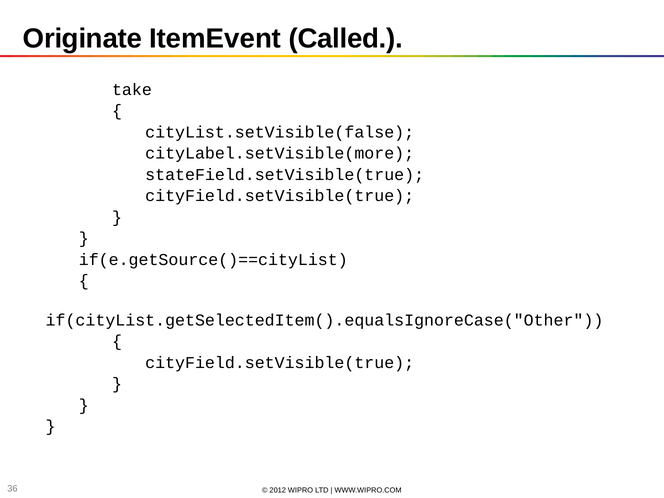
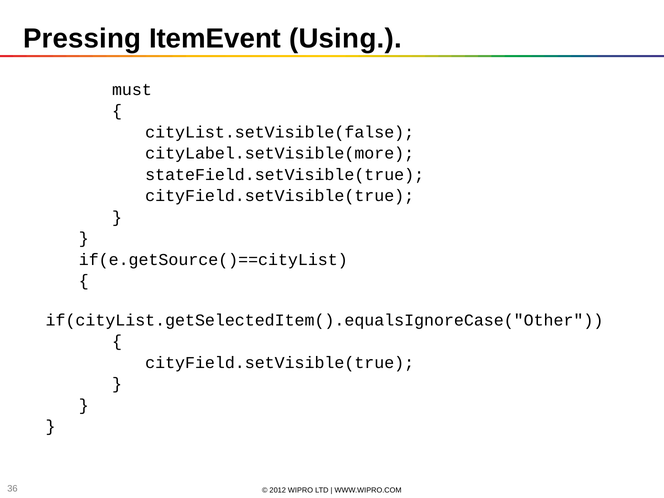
Originate: Originate -> Pressing
Called: Called -> Using
take: take -> must
